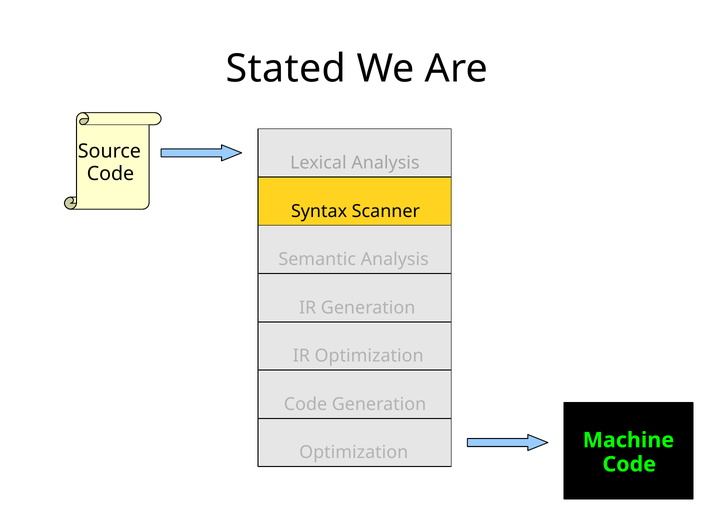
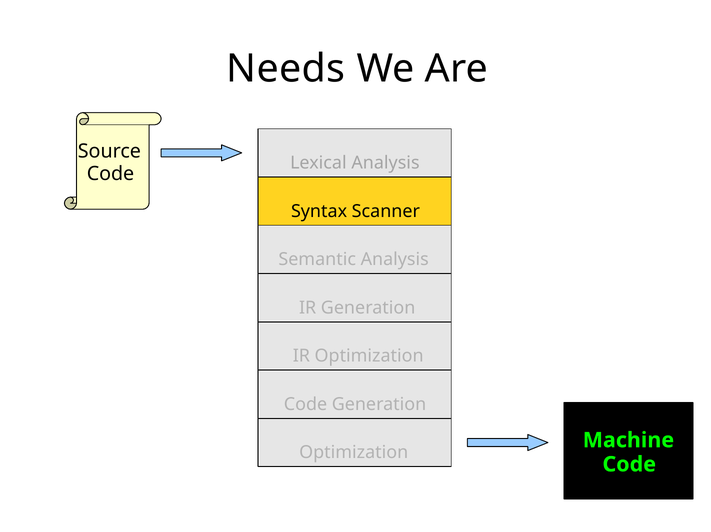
Stated: Stated -> Needs
